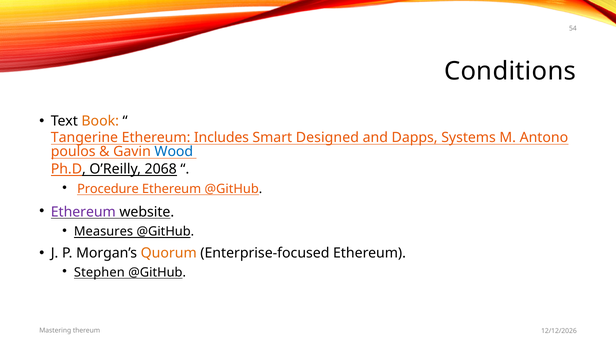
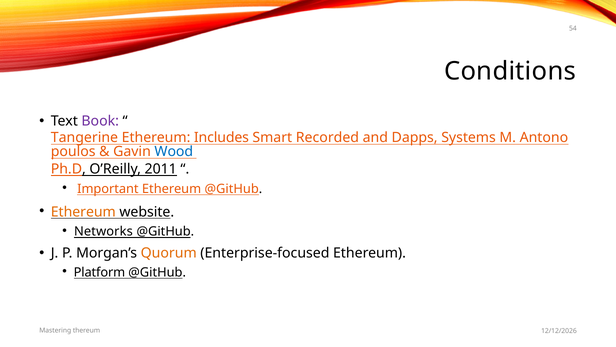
Book colour: orange -> purple
Designed: Designed -> Recorded
2068: 2068 -> 2011
Procedure: Procedure -> Important
Ethereum at (83, 212) colour: purple -> orange
Measures: Measures -> Networks
Stephen: Stephen -> Platform
